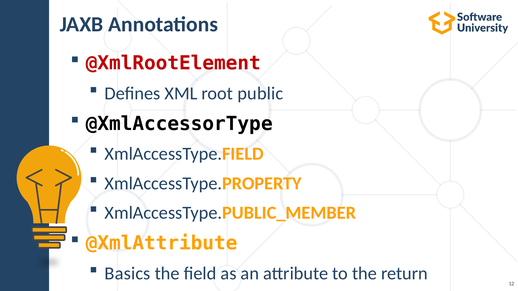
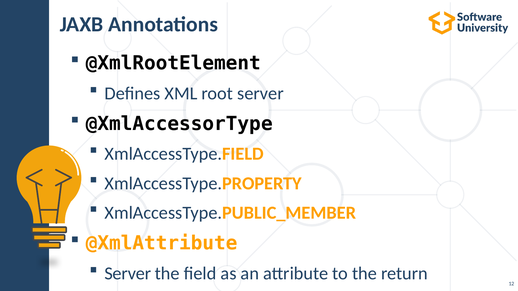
@XmlRootElement colour: red -> black
root public: public -> server
Basics at (128, 274): Basics -> Server
